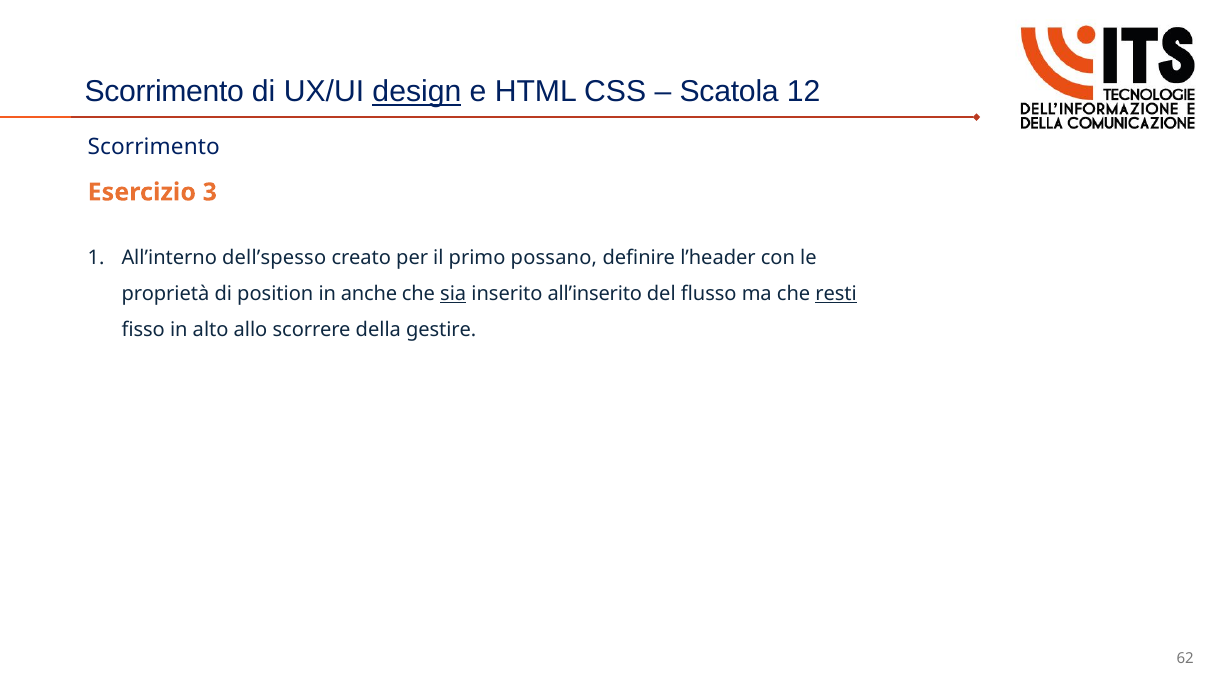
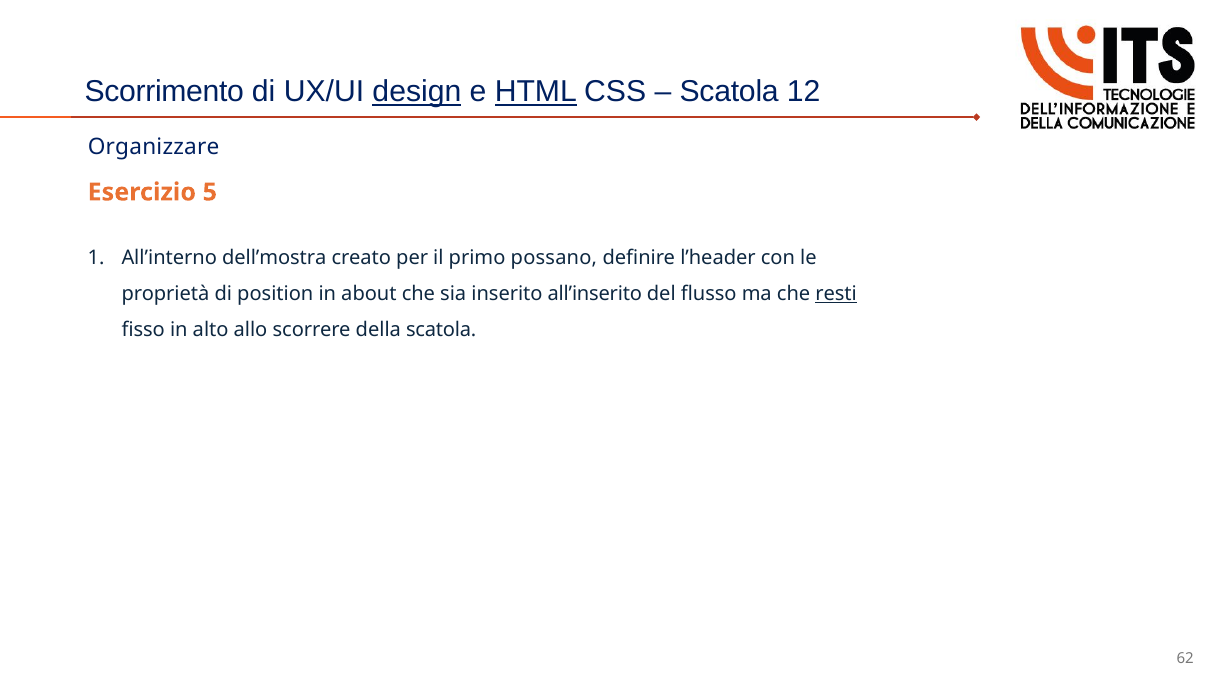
HTML underline: none -> present
Scorrimento at (154, 147): Scorrimento -> Organizzare
3: 3 -> 5
dell’spesso: dell’spesso -> dell’mostra
anche: anche -> about
sia underline: present -> none
della gestire: gestire -> scatola
